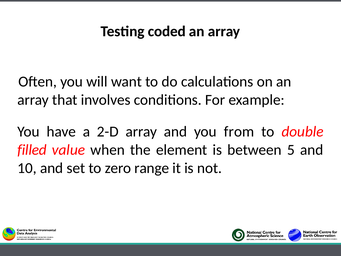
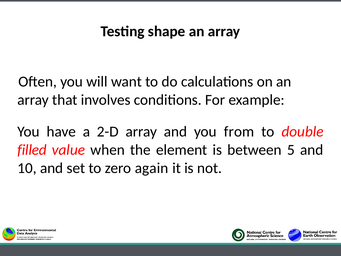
coded: coded -> shape
range: range -> again
